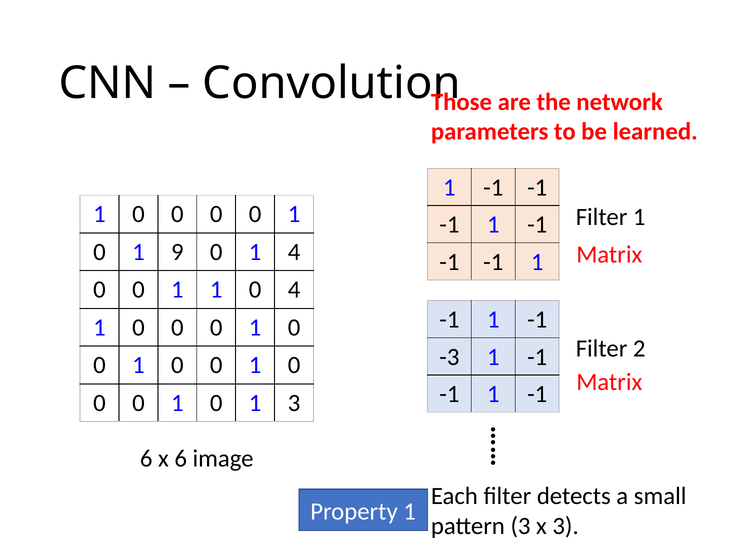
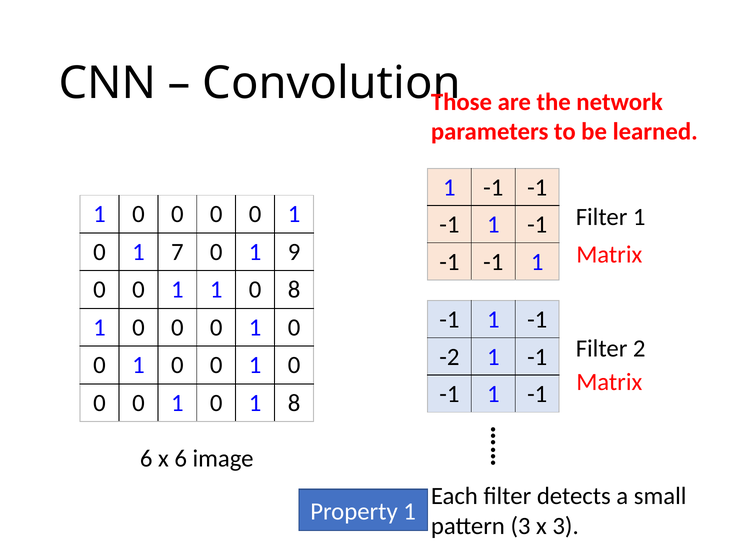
9: 9 -> 7
1 4: 4 -> 9
0 4: 4 -> 8
-3: -3 -> -2
1 3: 3 -> 8
